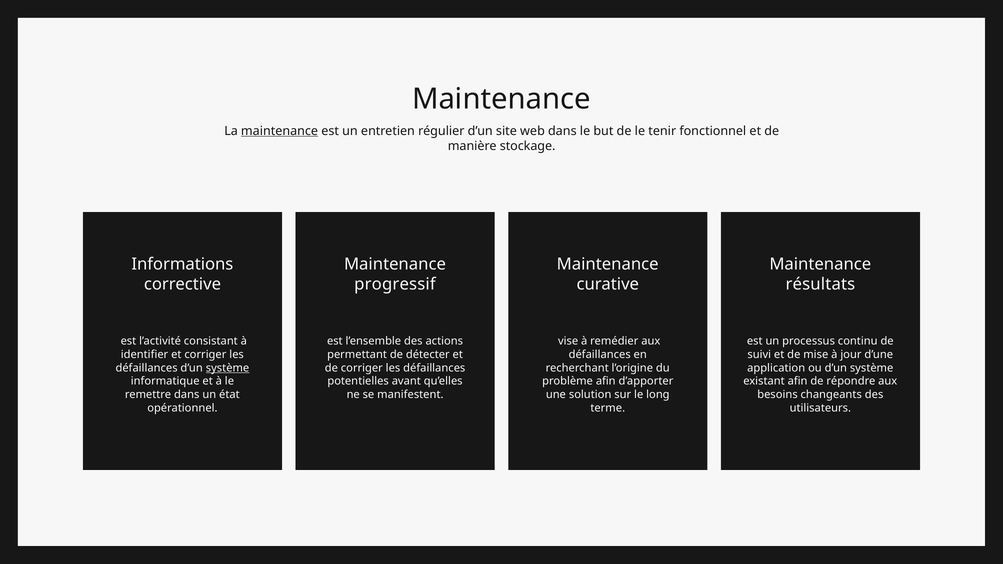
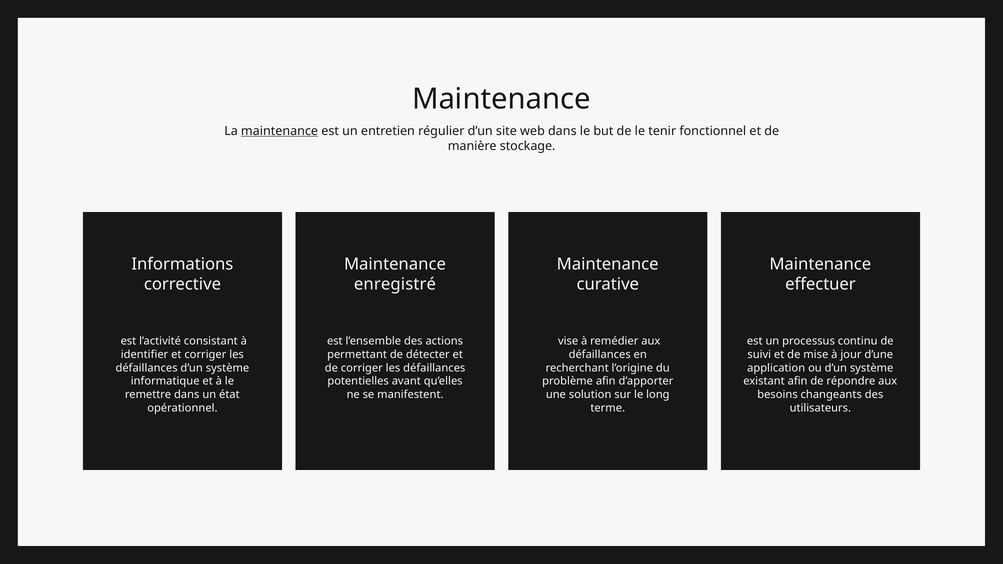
progressif: progressif -> enregistré
résultats: résultats -> effectuer
système at (228, 368) underline: present -> none
